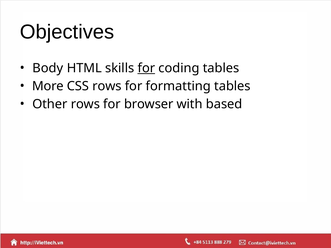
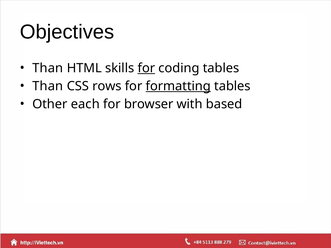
Body at (48, 68): Body -> Than
More at (48, 86): More -> Than
formatting underline: none -> present
Other rows: rows -> each
